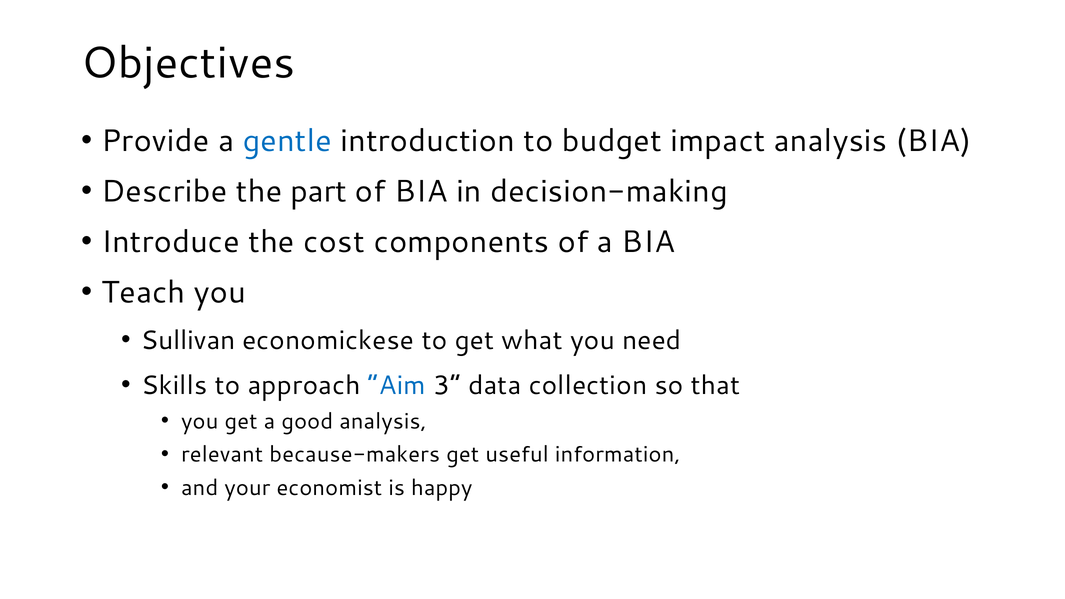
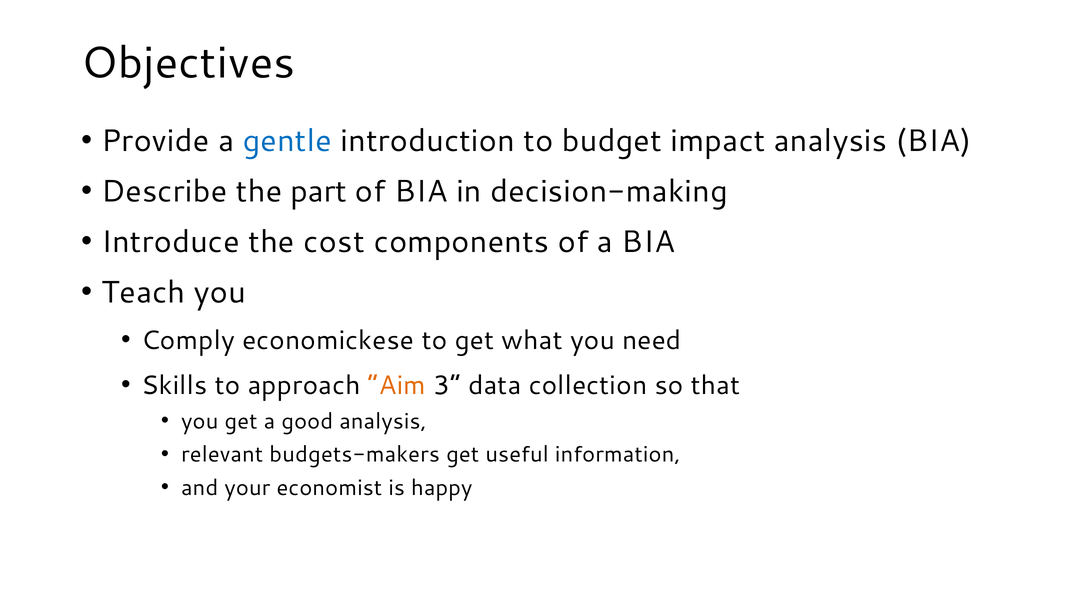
Sullivan: Sullivan -> Comply
Aim colour: blue -> orange
because-makers: because-makers -> budgets-makers
